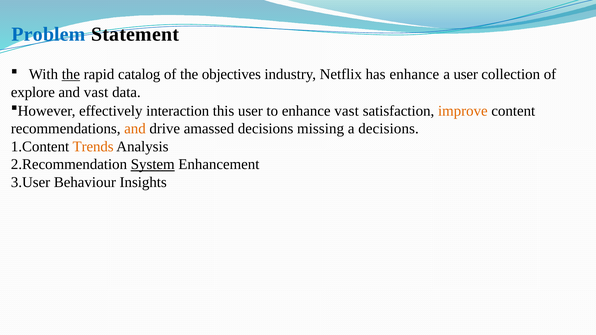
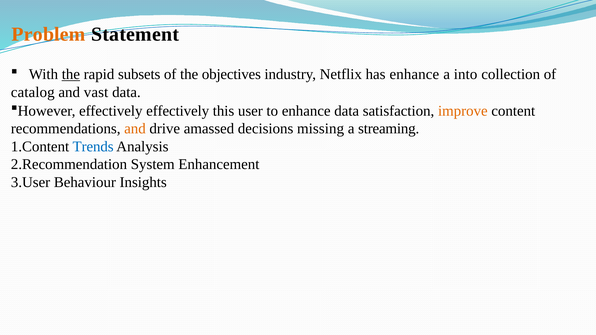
Problem colour: blue -> orange
catalog: catalog -> subsets
a user: user -> into
explore: explore -> catalog
effectively interaction: interaction -> effectively
enhance vast: vast -> data
a decisions: decisions -> streaming
Trends colour: orange -> blue
System underline: present -> none
